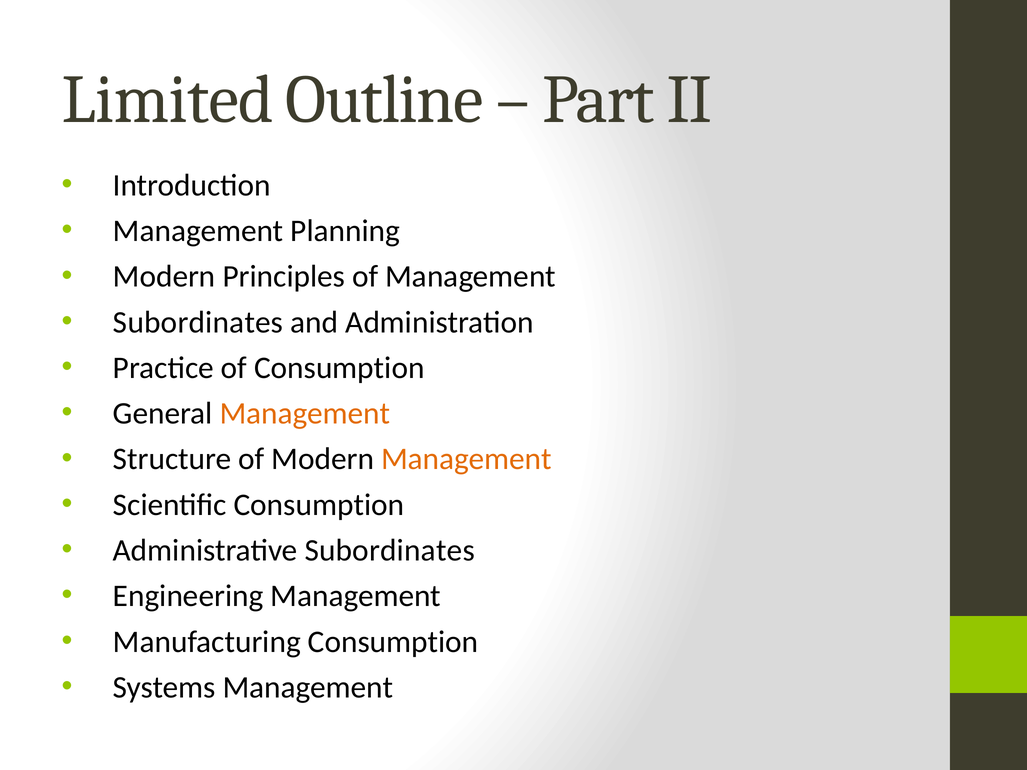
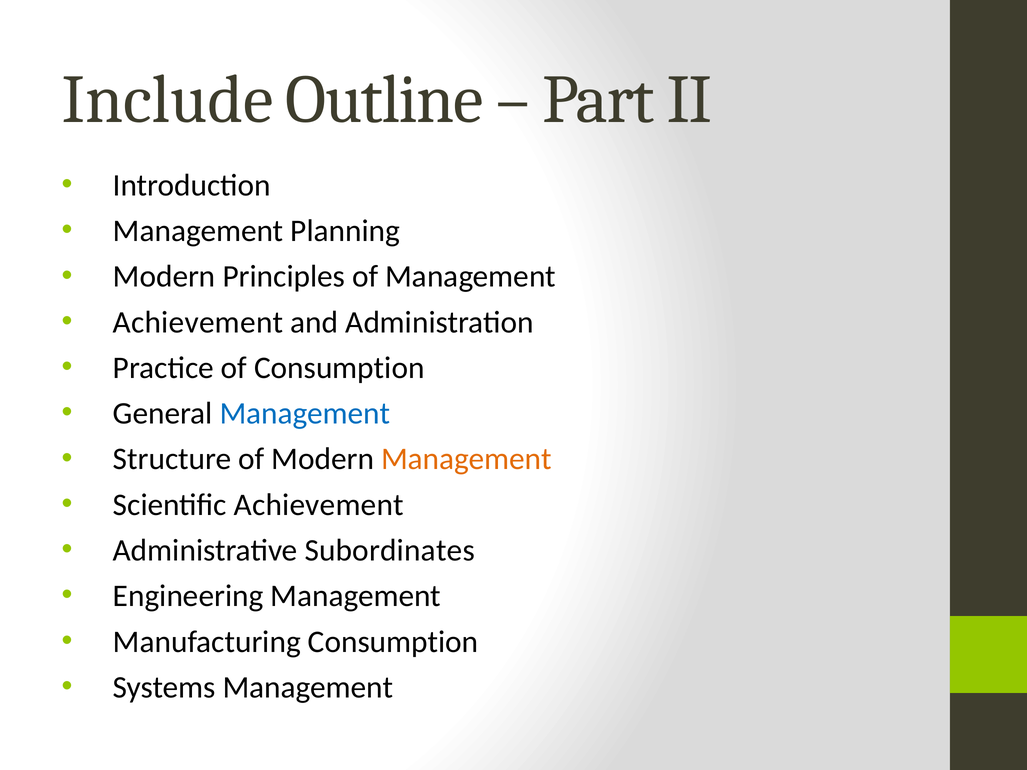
Limited: Limited -> Include
Subordinates at (198, 322): Subordinates -> Achievement
Management at (305, 414) colour: orange -> blue
Scientific Consumption: Consumption -> Achievement
